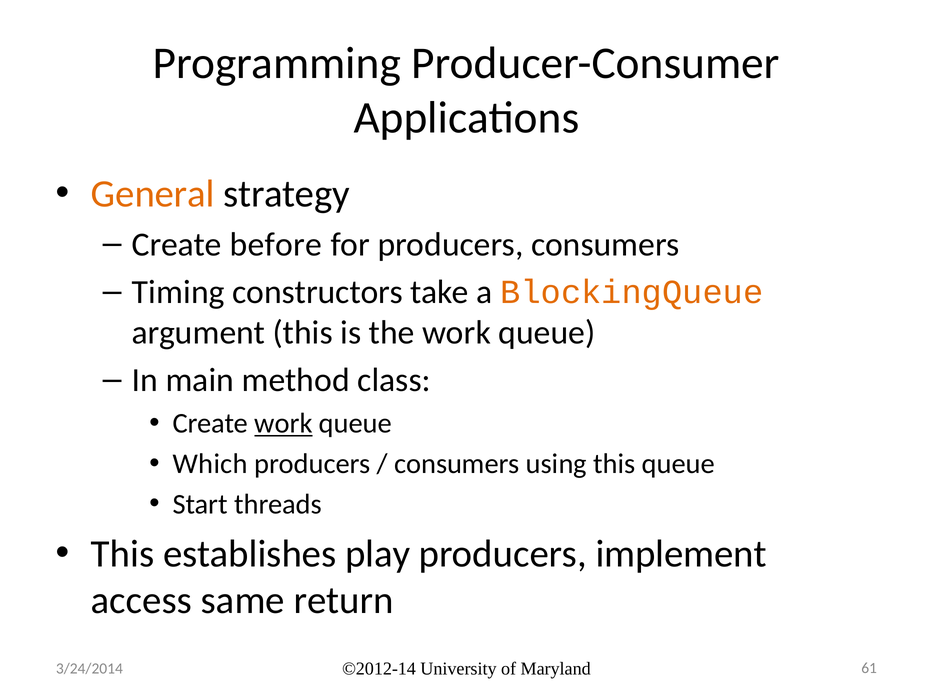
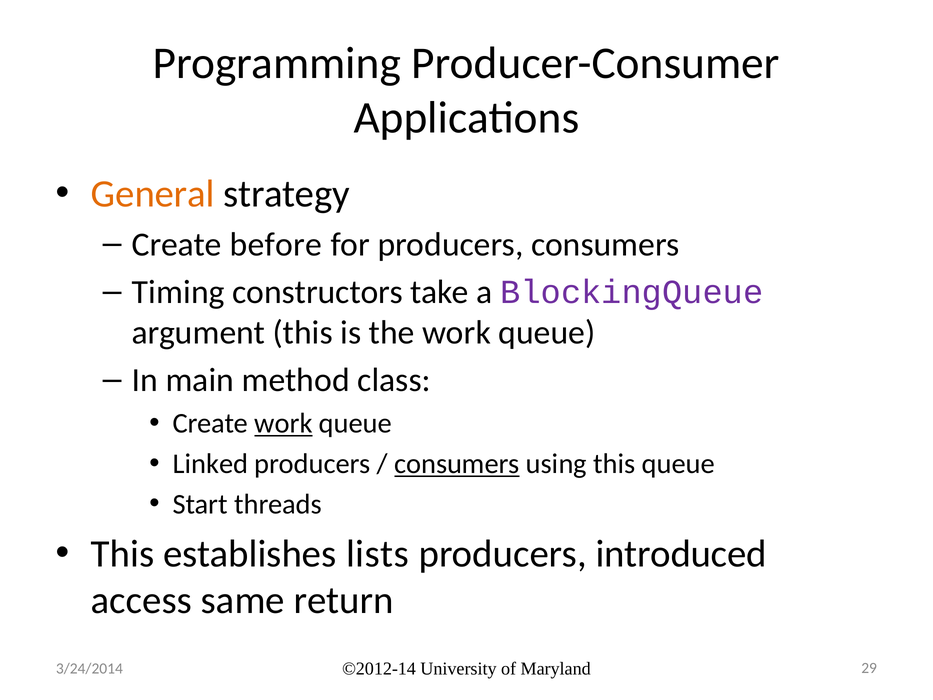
BlockingQueue colour: orange -> purple
Which: Which -> Linked
consumers at (457, 464) underline: none -> present
play: play -> lists
implement: implement -> introduced
61: 61 -> 29
